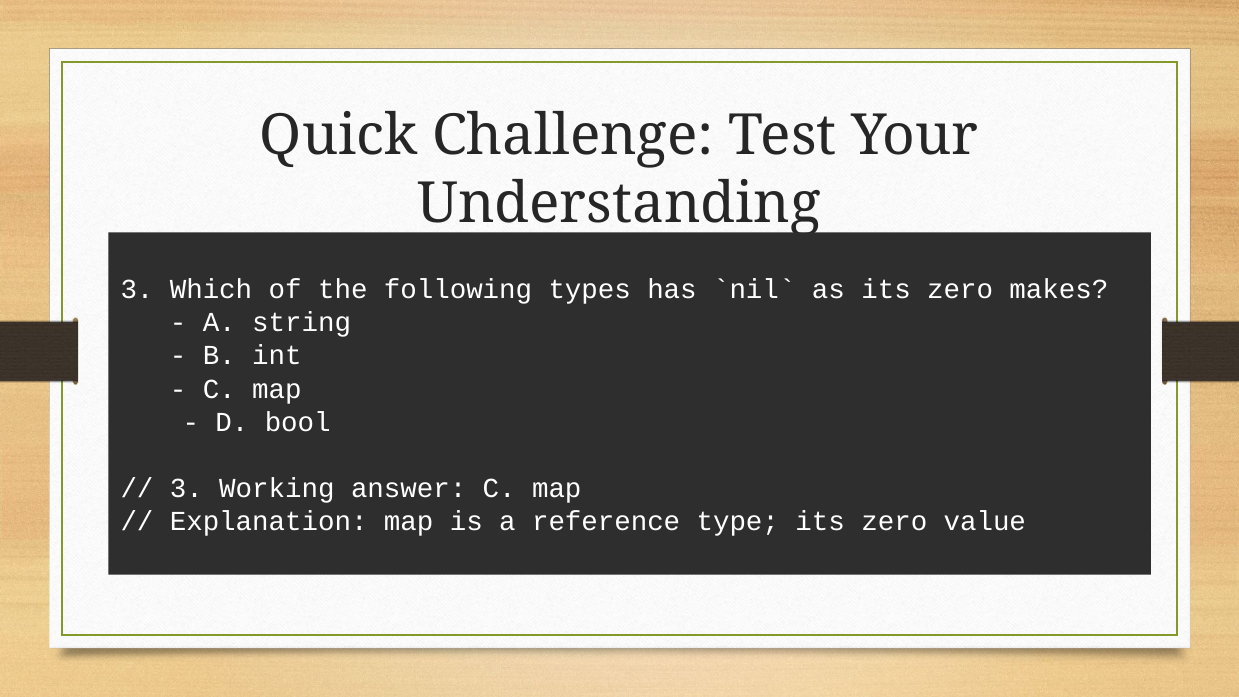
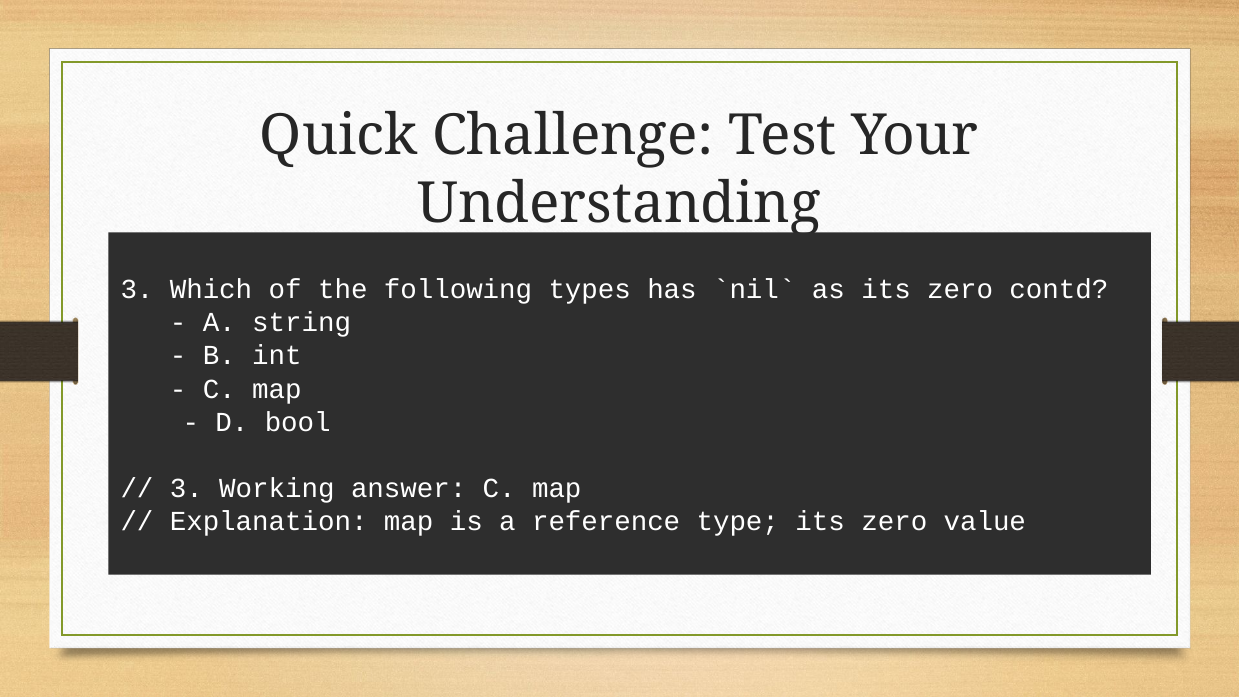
makes: makes -> contd
